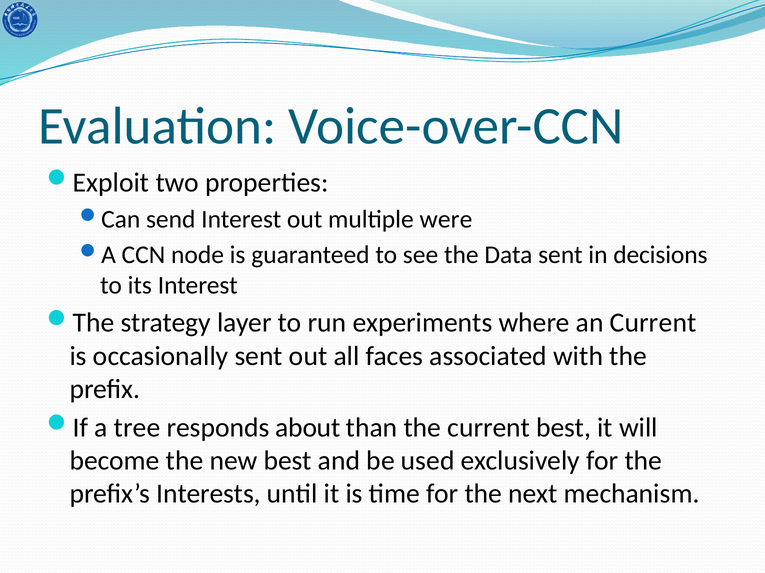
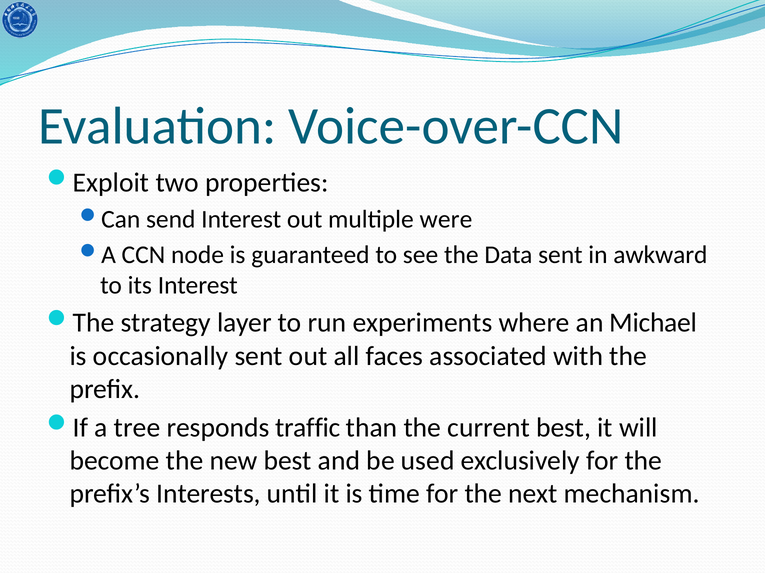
decisions: decisions -> awkward
an Current: Current -> Michael
about: about -> traffic
